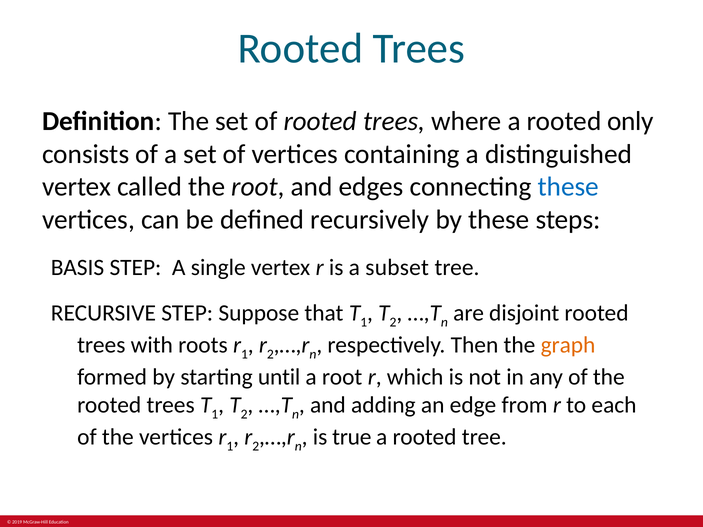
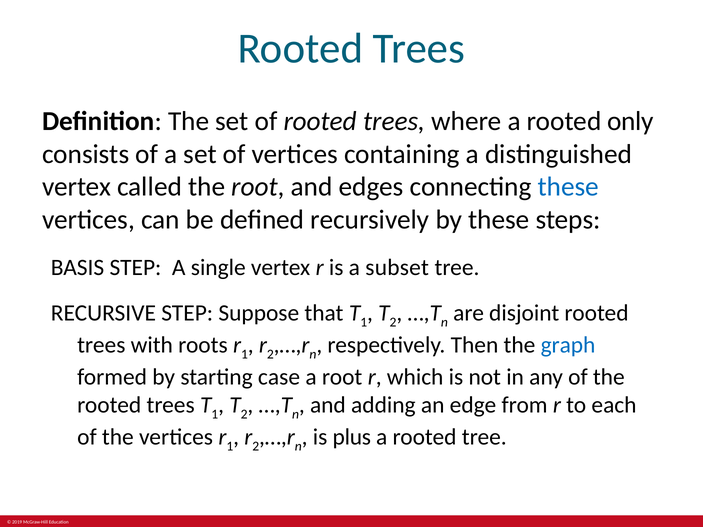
graph colour: orange -> blue
until: until -> case
true: true -> plus
